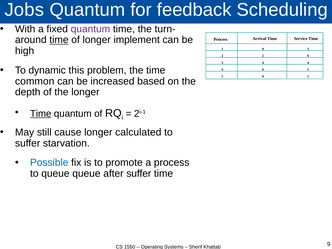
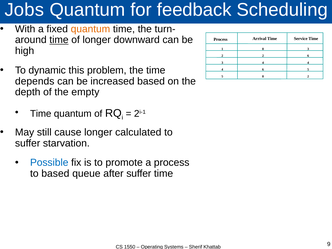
quantum at (90, 29) colour: purple -> orange
implement: implement -> downward
common: common -> depends
the longer: longer -> empty
Time at (41, 114) underline: present -> none
to queue: queue -> based
